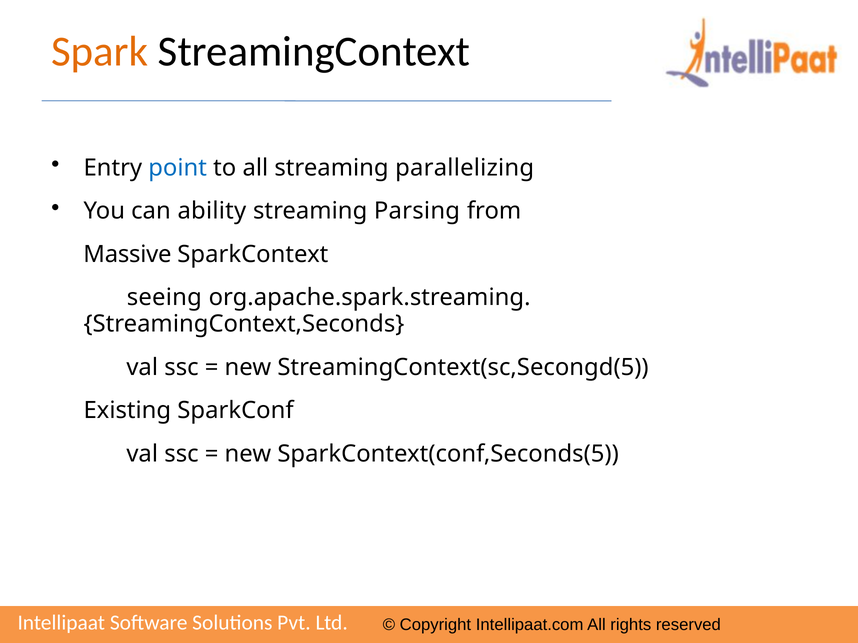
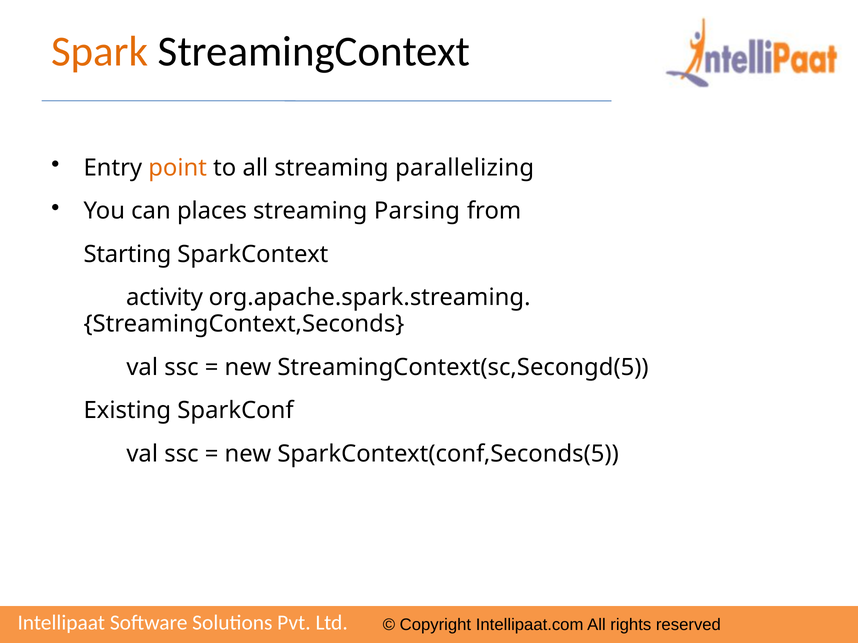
point colour: blue -> orange
ability: ability -> places
Massive: Massive -> Starting
seeing: seeing -> activity
